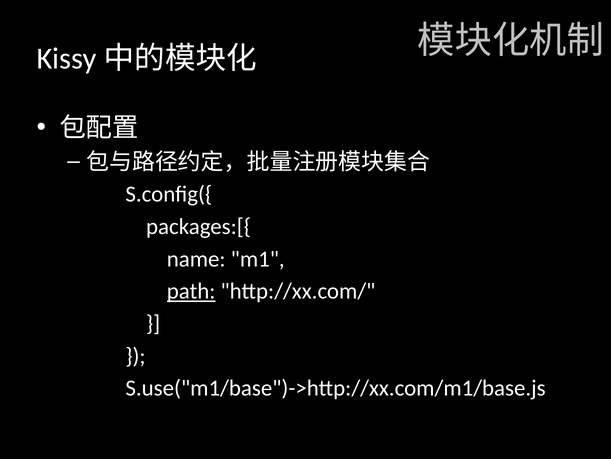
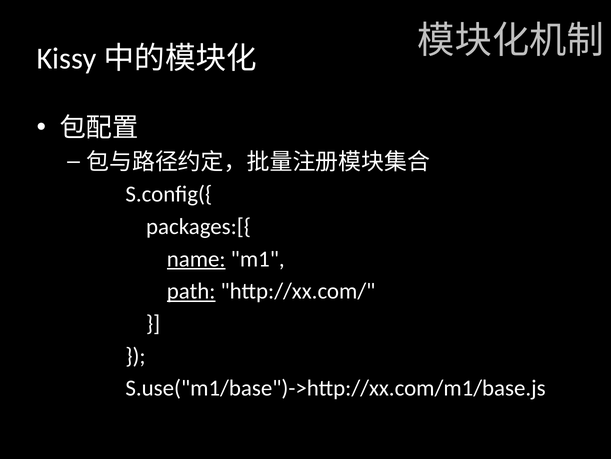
name underline: none -> present
